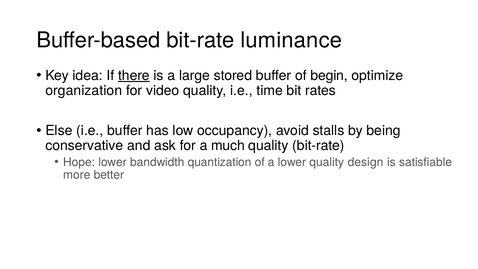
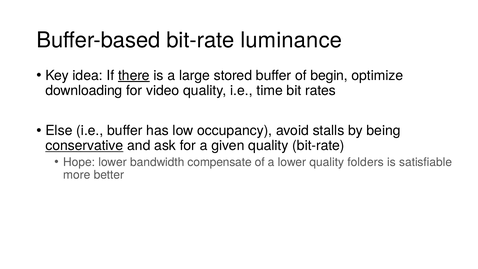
organization: organization -> downloading
conservative underline: none -> present
much: much -> given
quantization: quantization -> compensate
design: design -> folders
